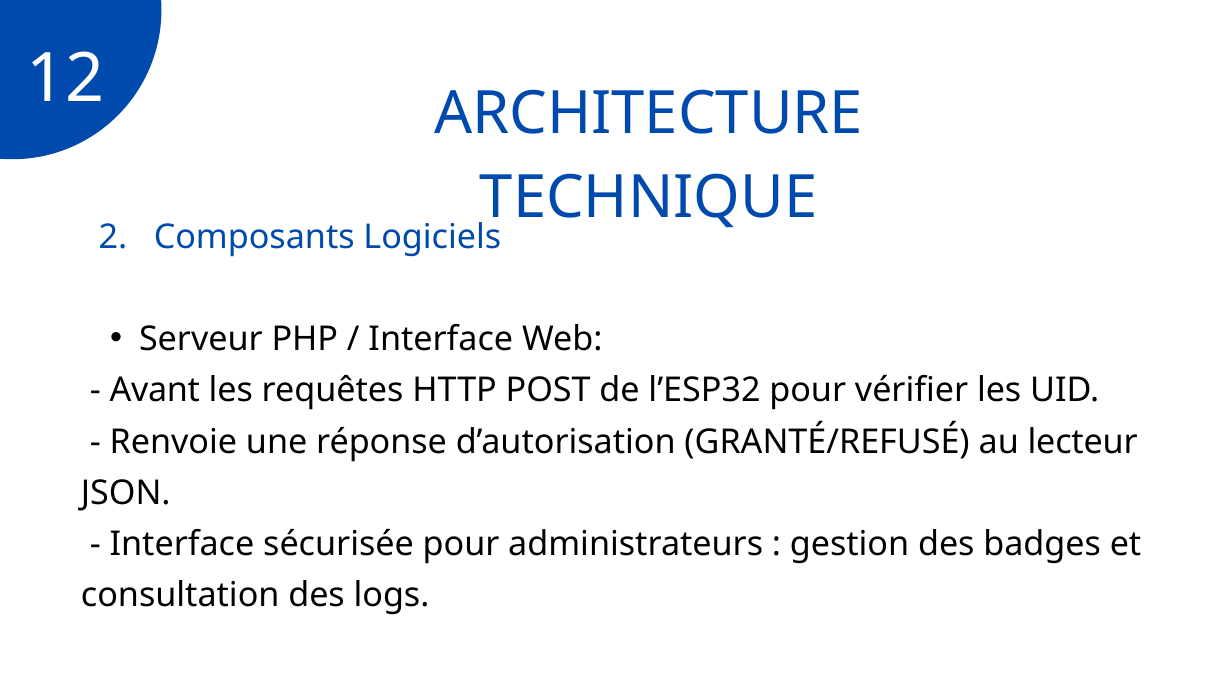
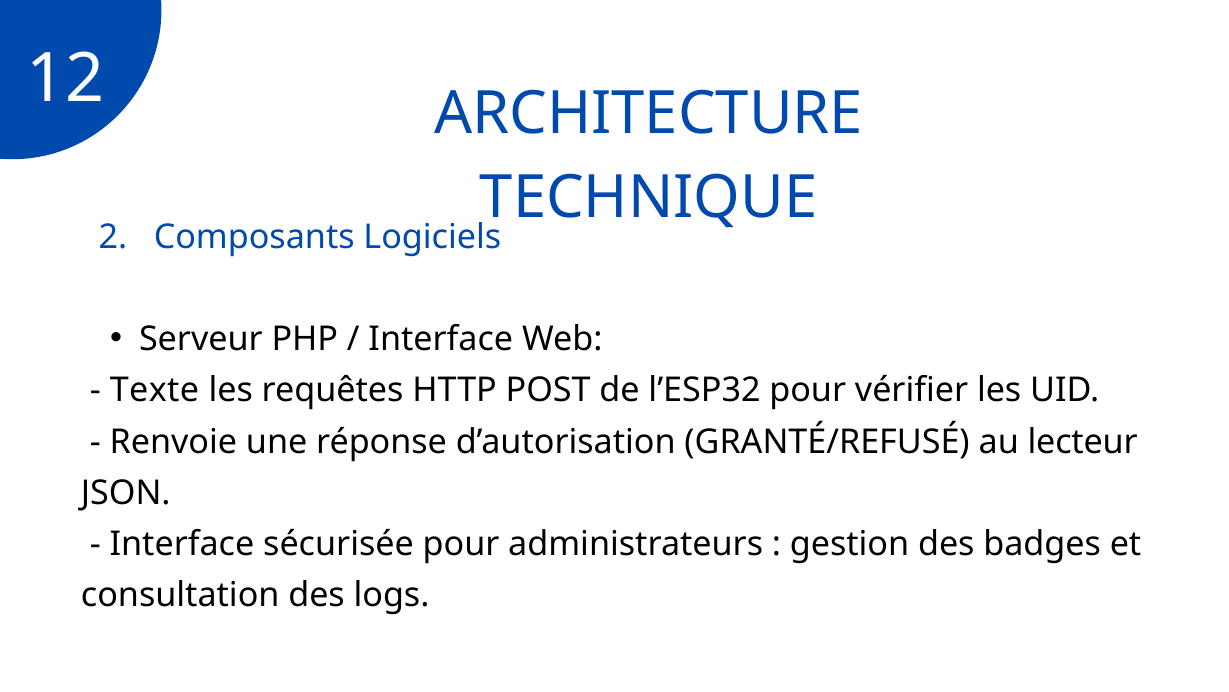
Avant: Avant -> Texte
